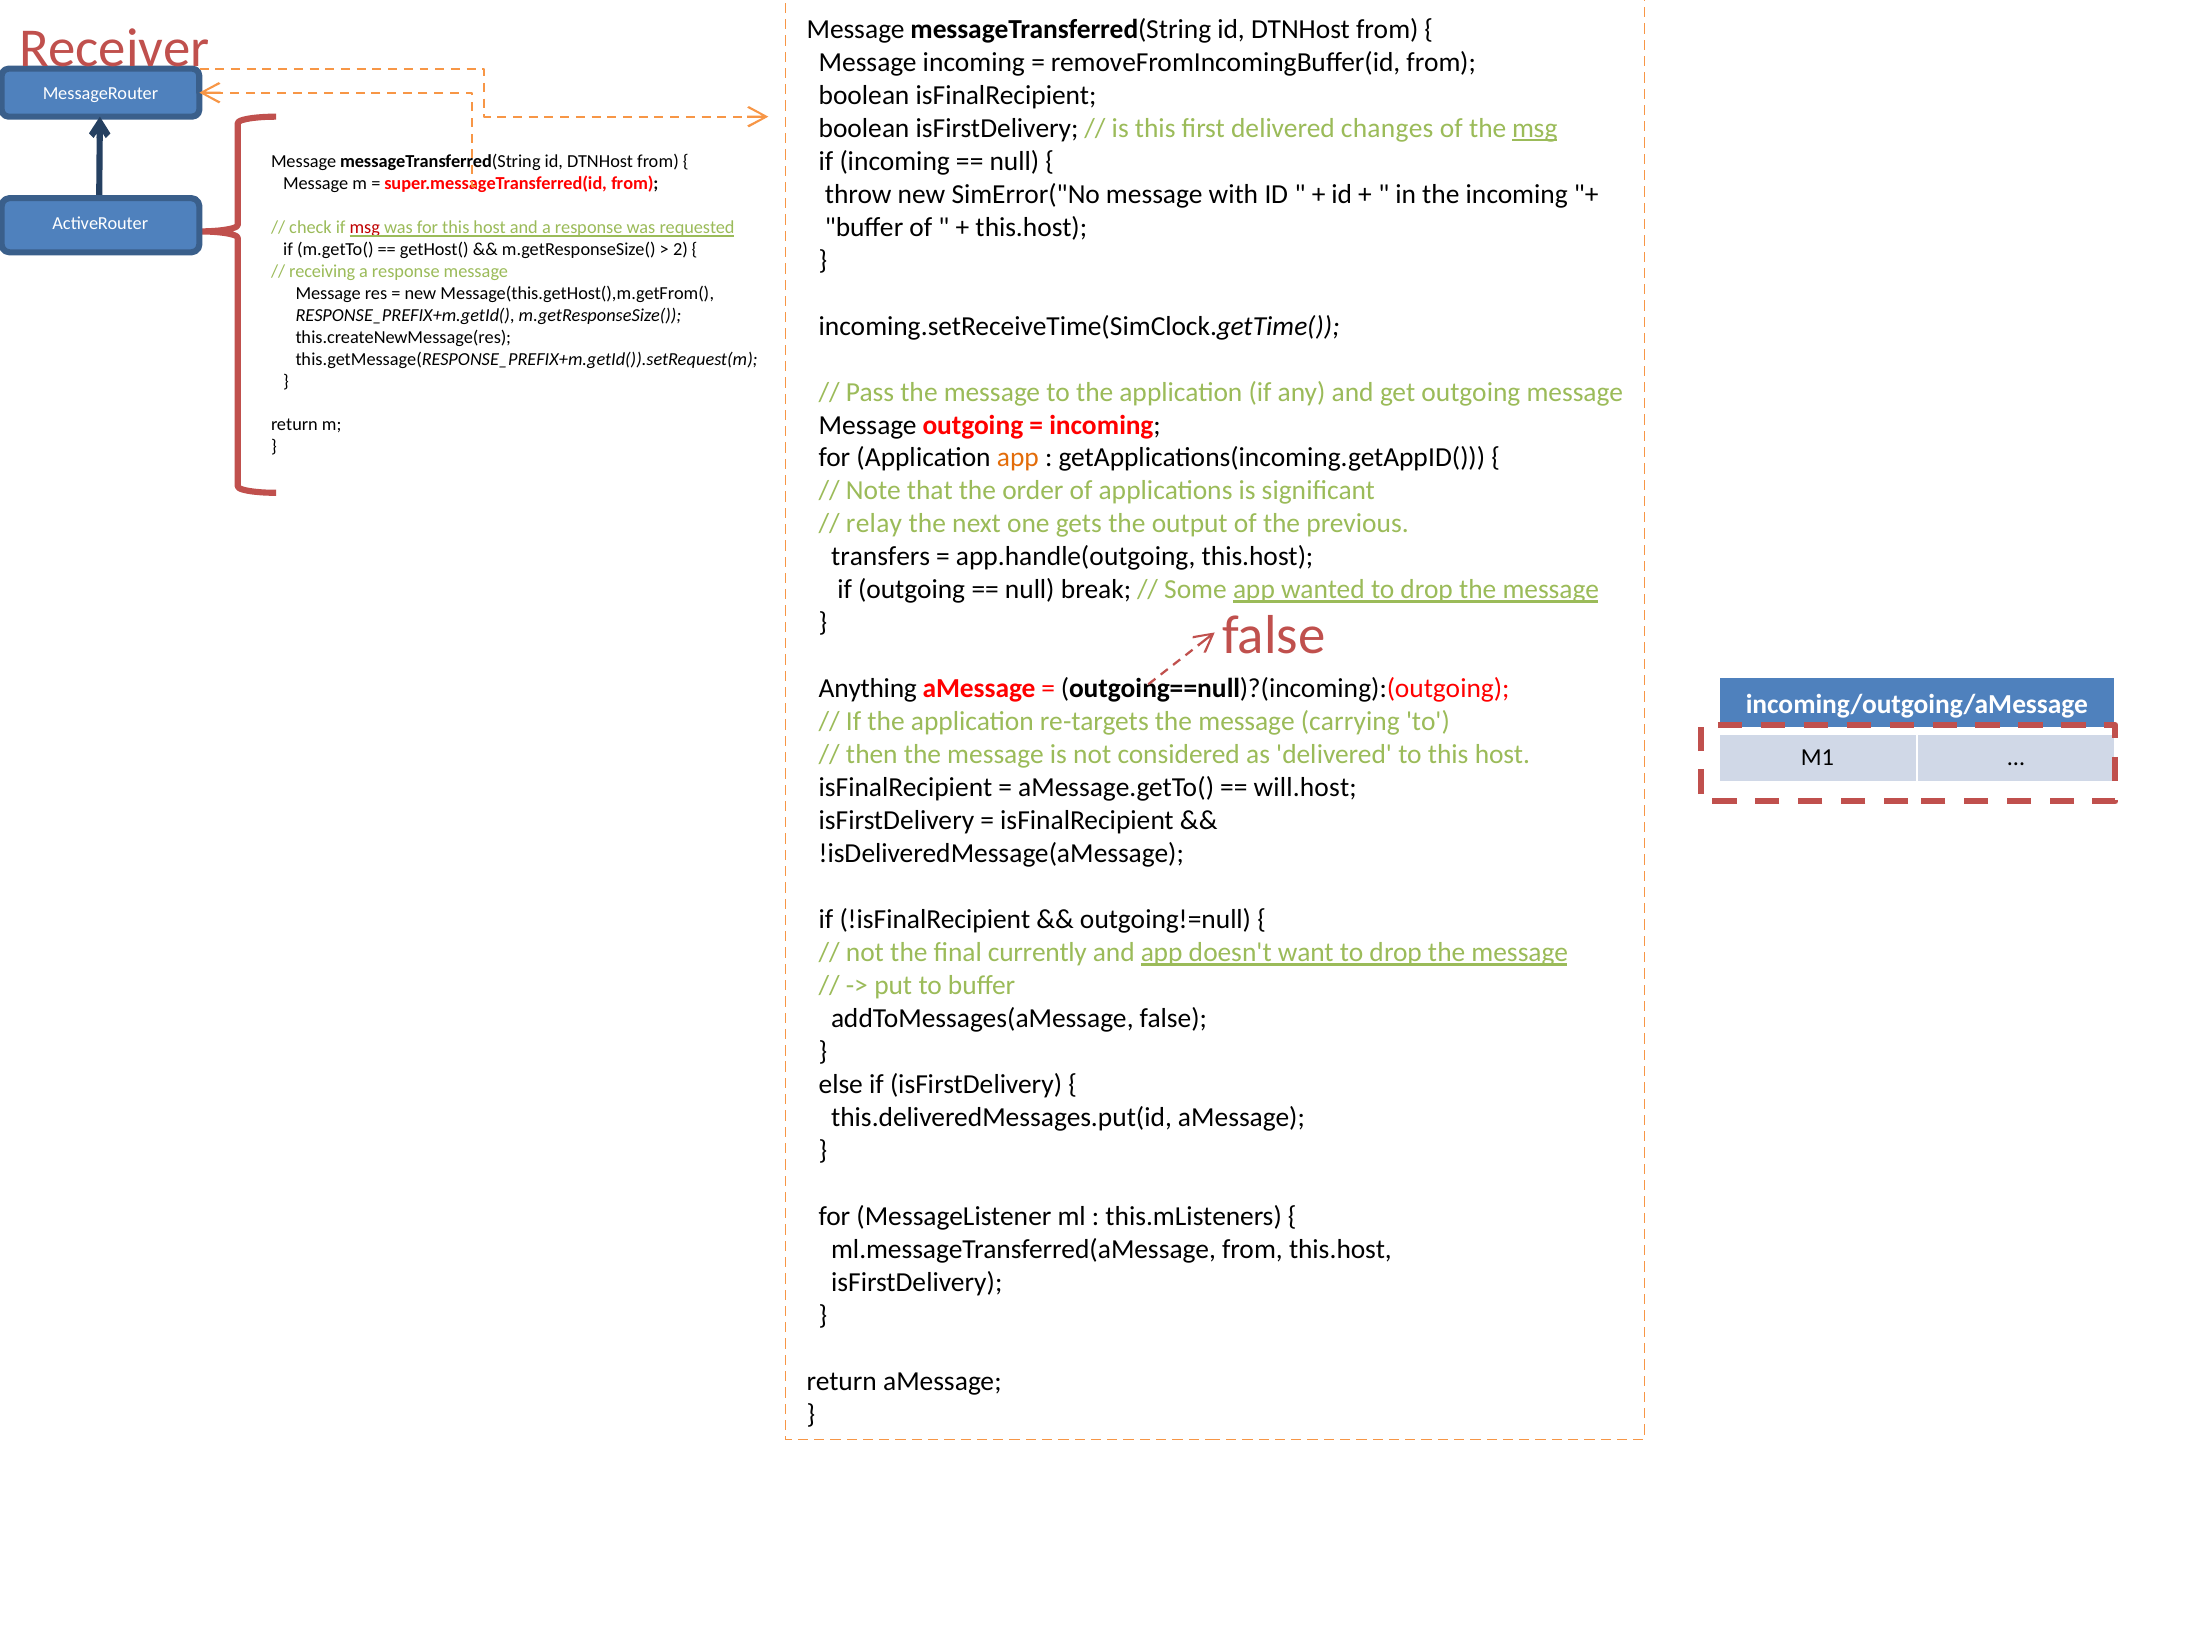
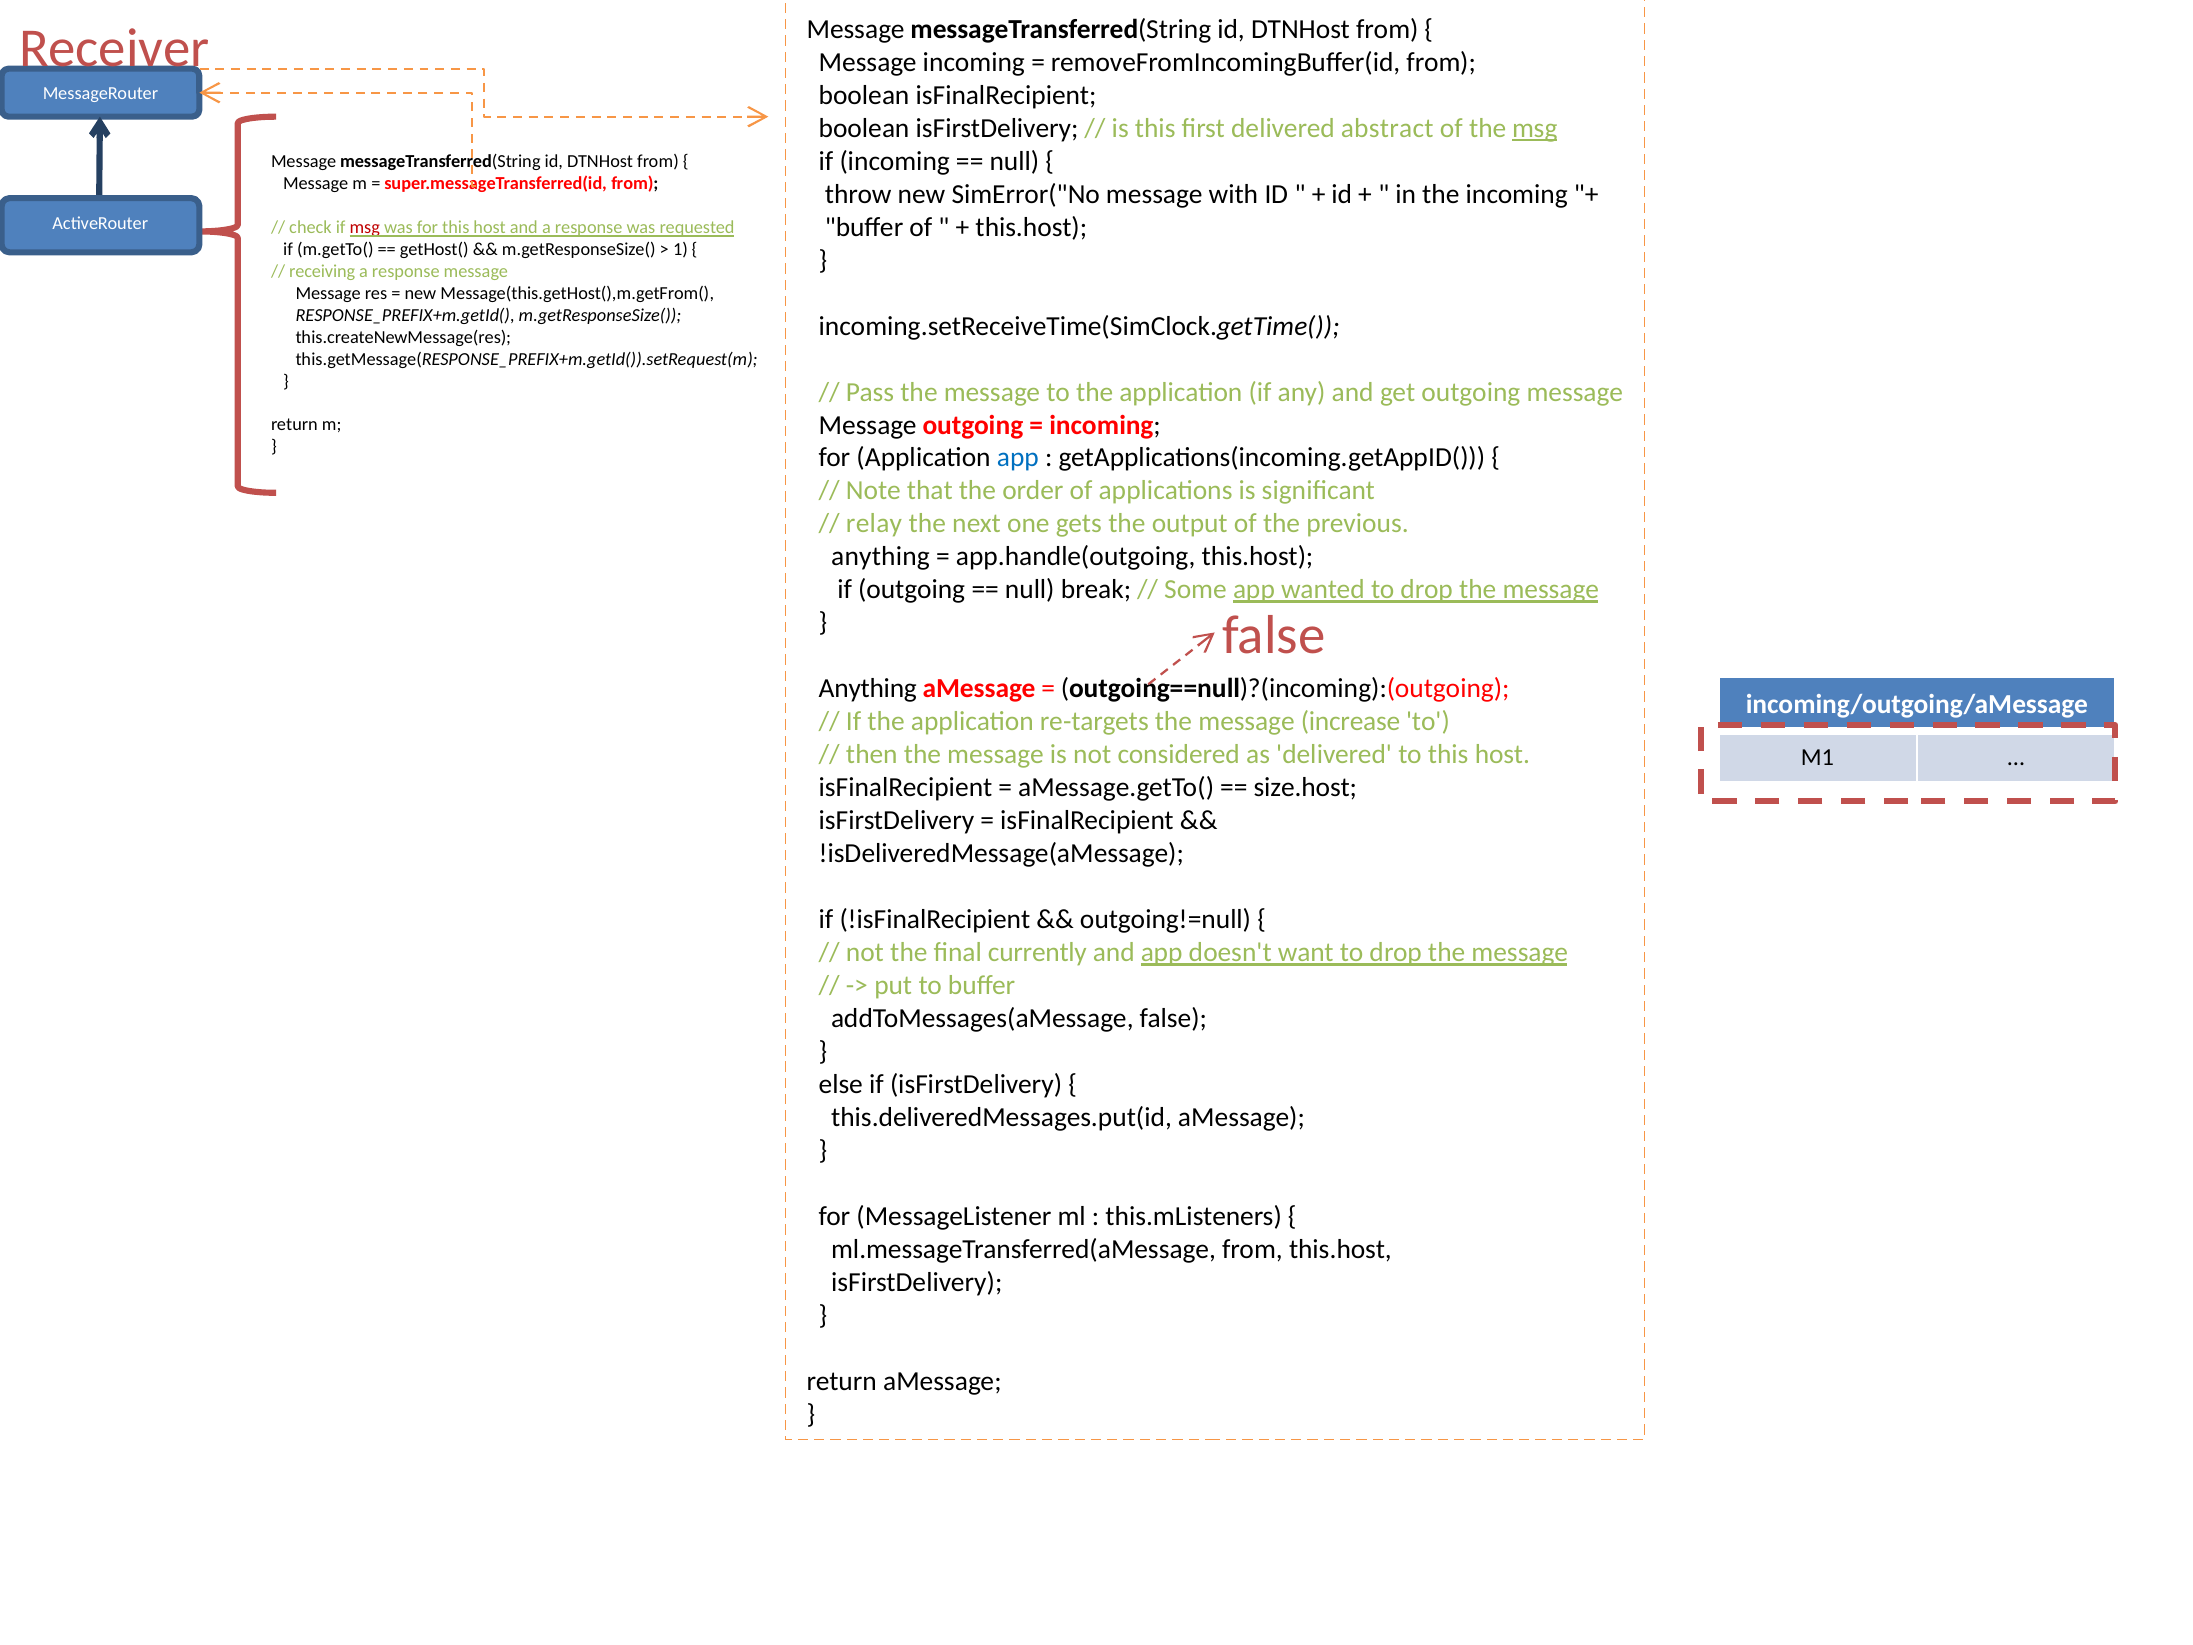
changes: changes -> abstract
2: 2 -> 1
app at (1018, 458) colour: orange -> blue
transfers at (881, 557): transfers -> anything
carrying: carrying -> increase
will.host: will.host -> size.host
